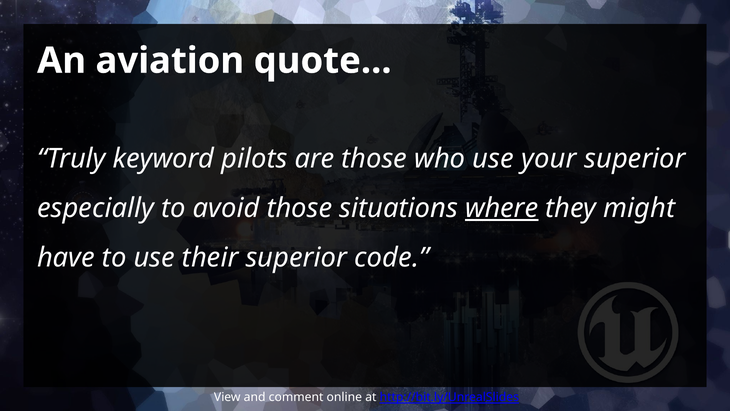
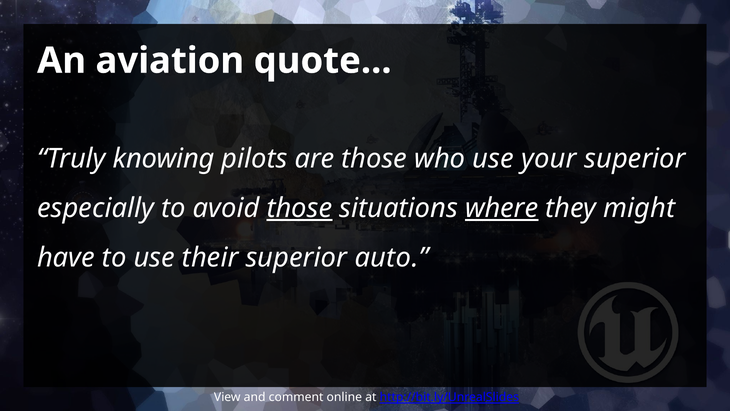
keyword: keyword -> knowing
those at (299, 208) underline: none -> present
code: code -> auto
